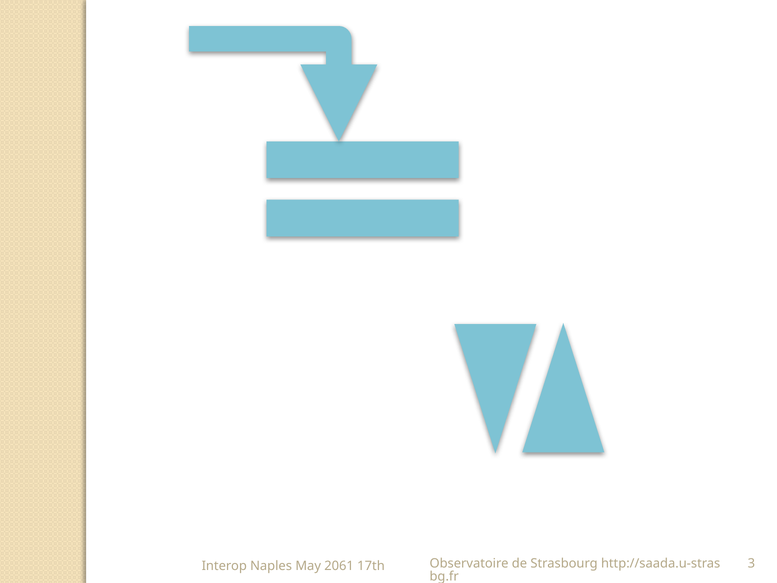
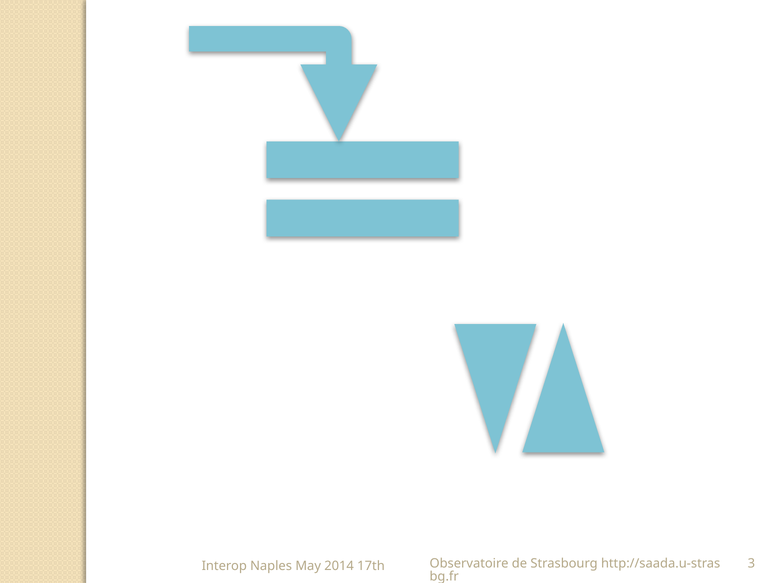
2061: 2061 -> 2014
